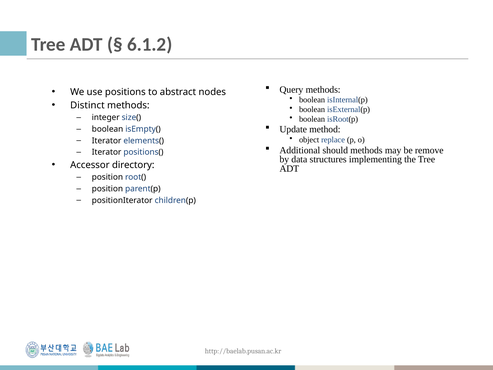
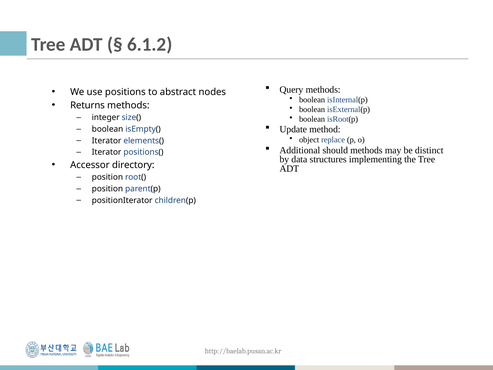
Distinct: Distinct -> Returns
remove: remove -> distinct
